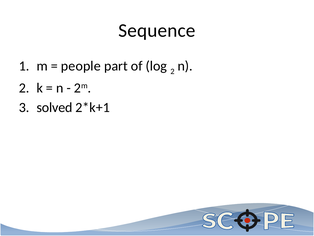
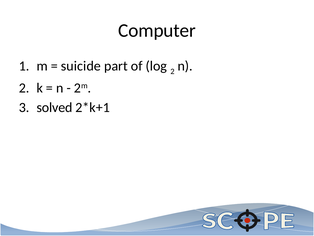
Sequence: Sequence -> Computer
people: people -> suicide
